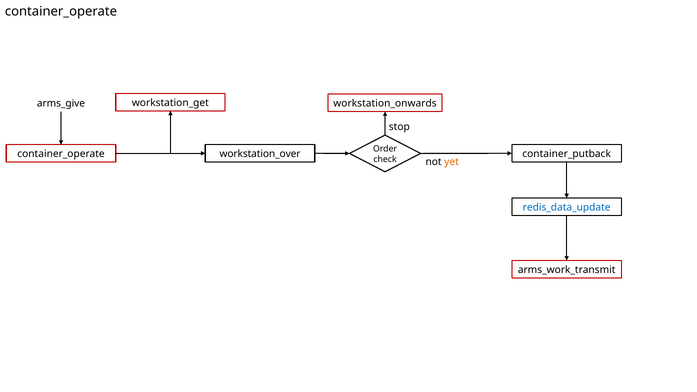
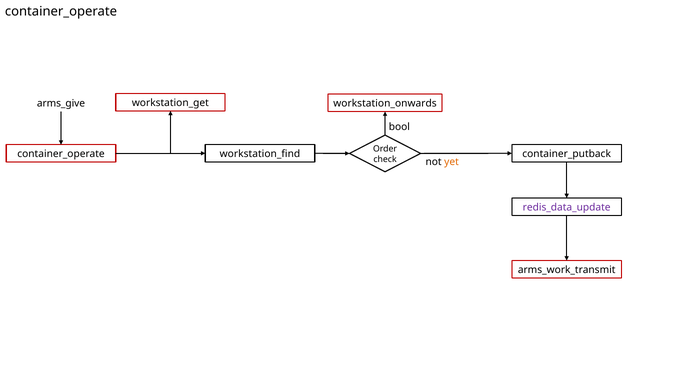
stop: stop -> bool
workstation_over: workstation_over -> workstation_find
redis_data_update colour: blue -> purple
